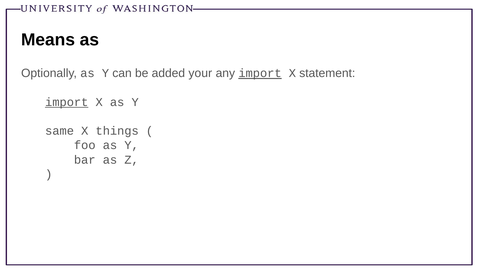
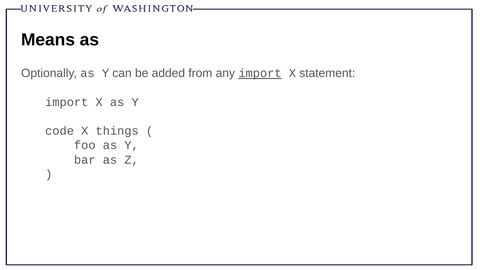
your: your -> from
import at (67, 102) underline: present -> none
same: same -> code
